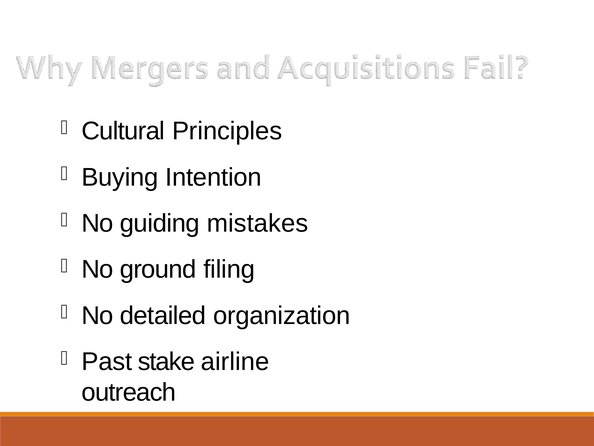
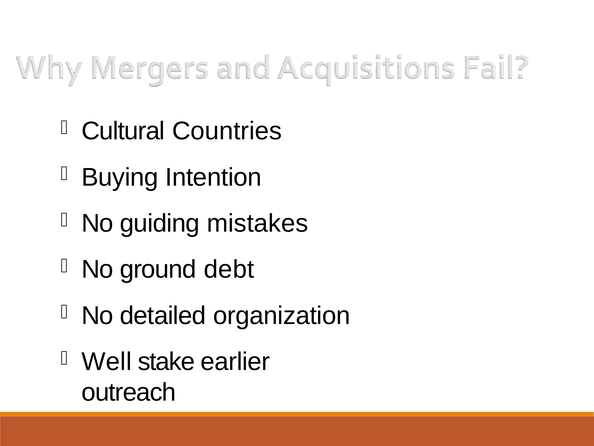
Principles: Principles -> Countries
filing: filing -> debt
Past: Past -> Well
airline: airline -> earlier
